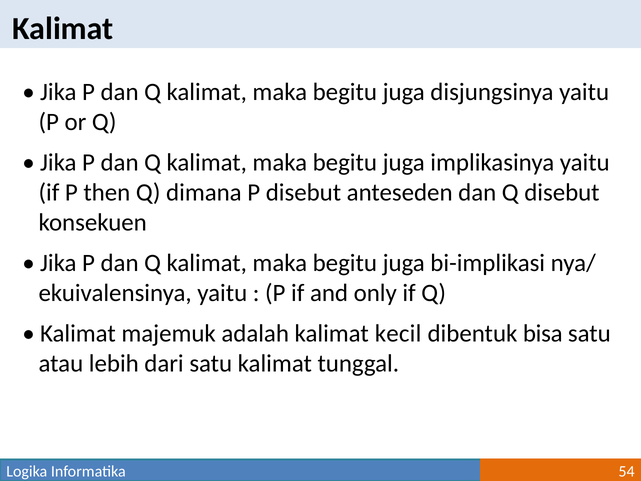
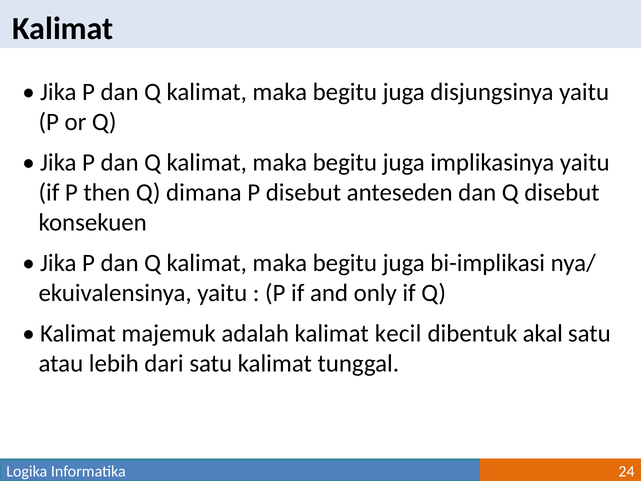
bisa: bisa -> akal
54: 54 -> 24
